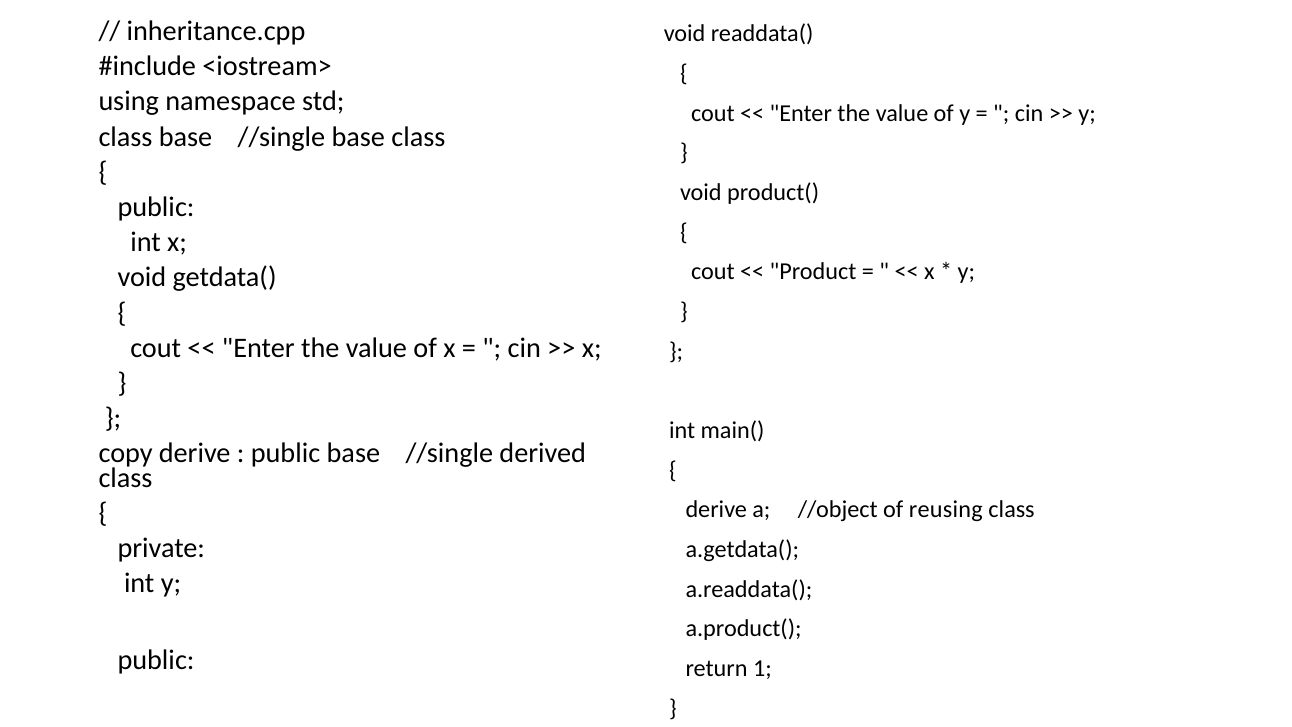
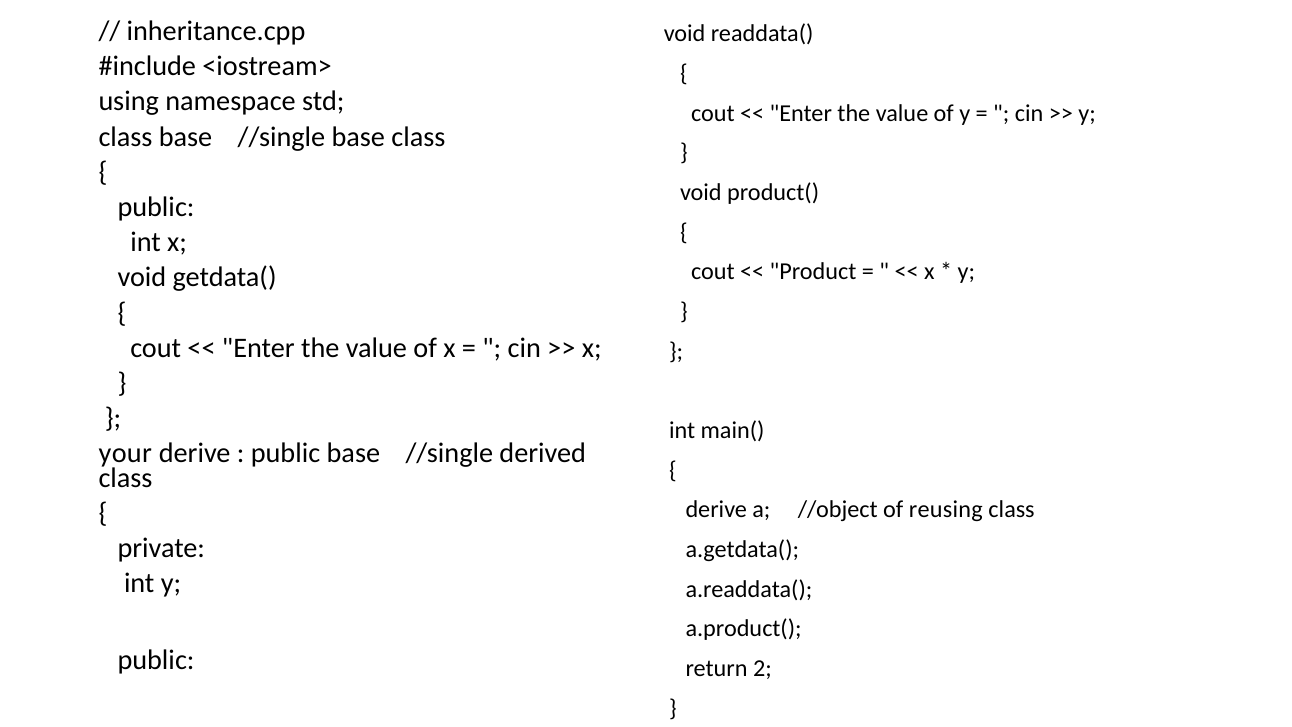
copy: copy -> your
1: 1 -> 2
